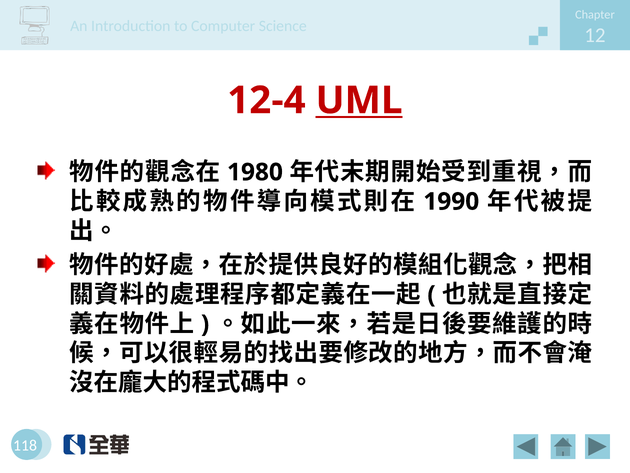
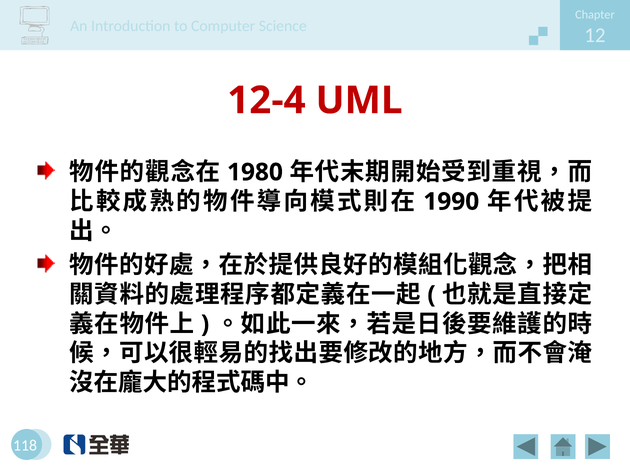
UML underline: present -> none
